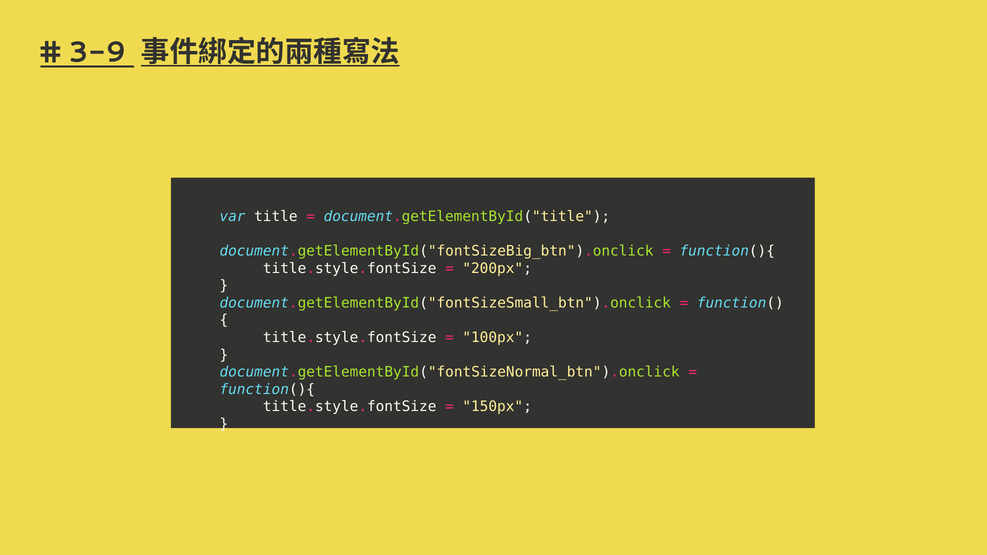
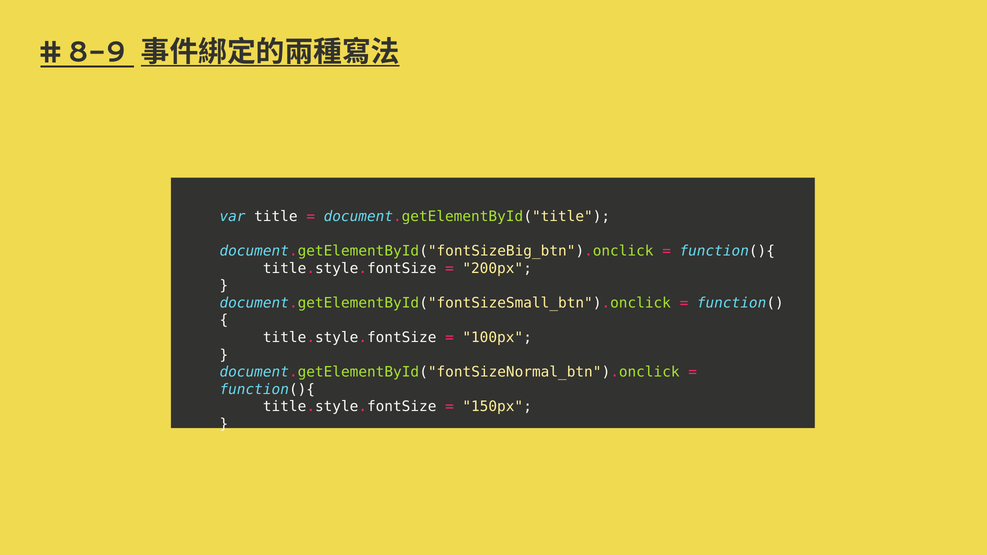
3-9: 3-9 -> 8-9
